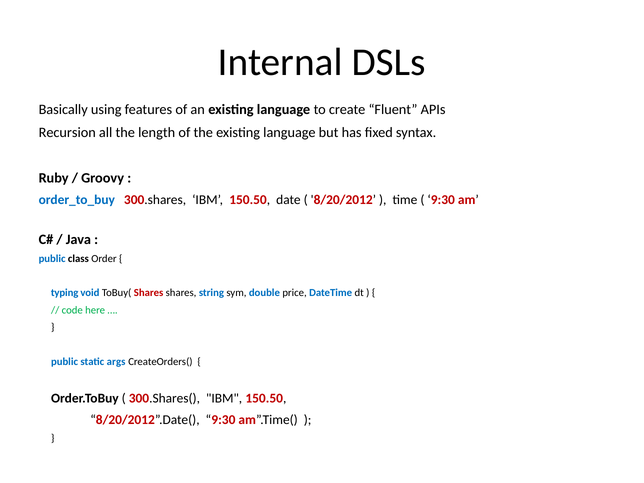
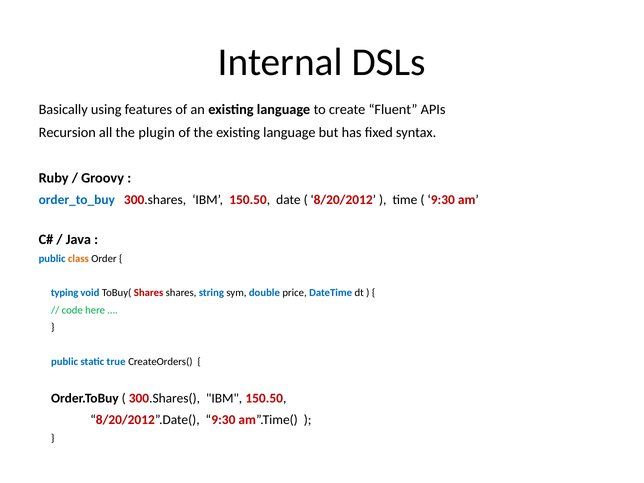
length: length -> plugin
class colour: black -> orange
args: args -> true
